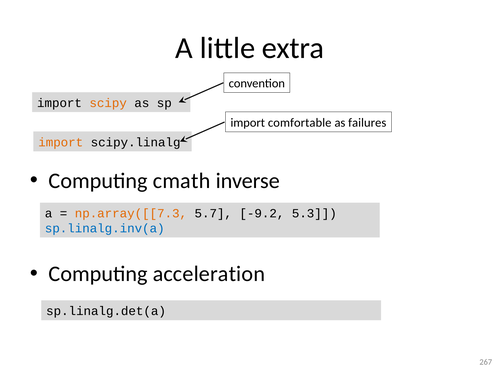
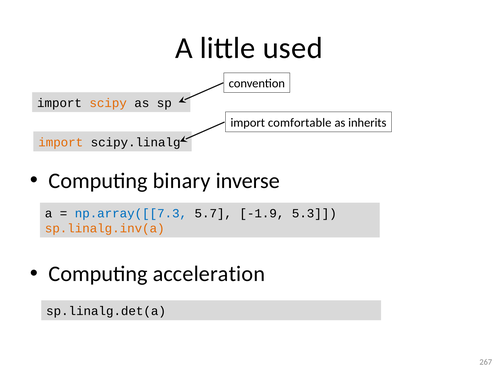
extra: extra -> used
failures: failures -> inherits
cmath: cmath -> binary
np.array([[7.3 colour: orange -> blue
-9.2: -9.2 -> -1.9
sp.linalg.inv(a colour: blue -> orange
